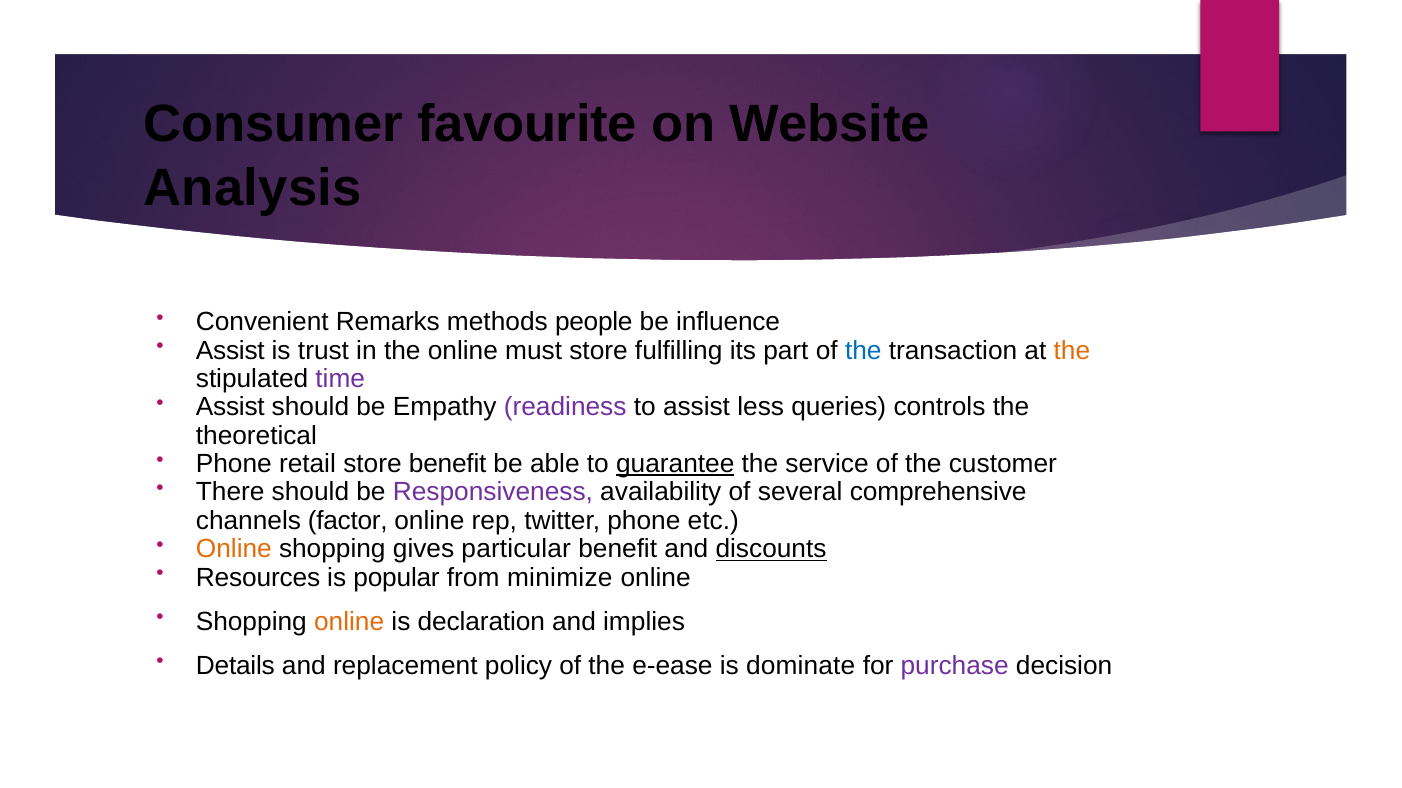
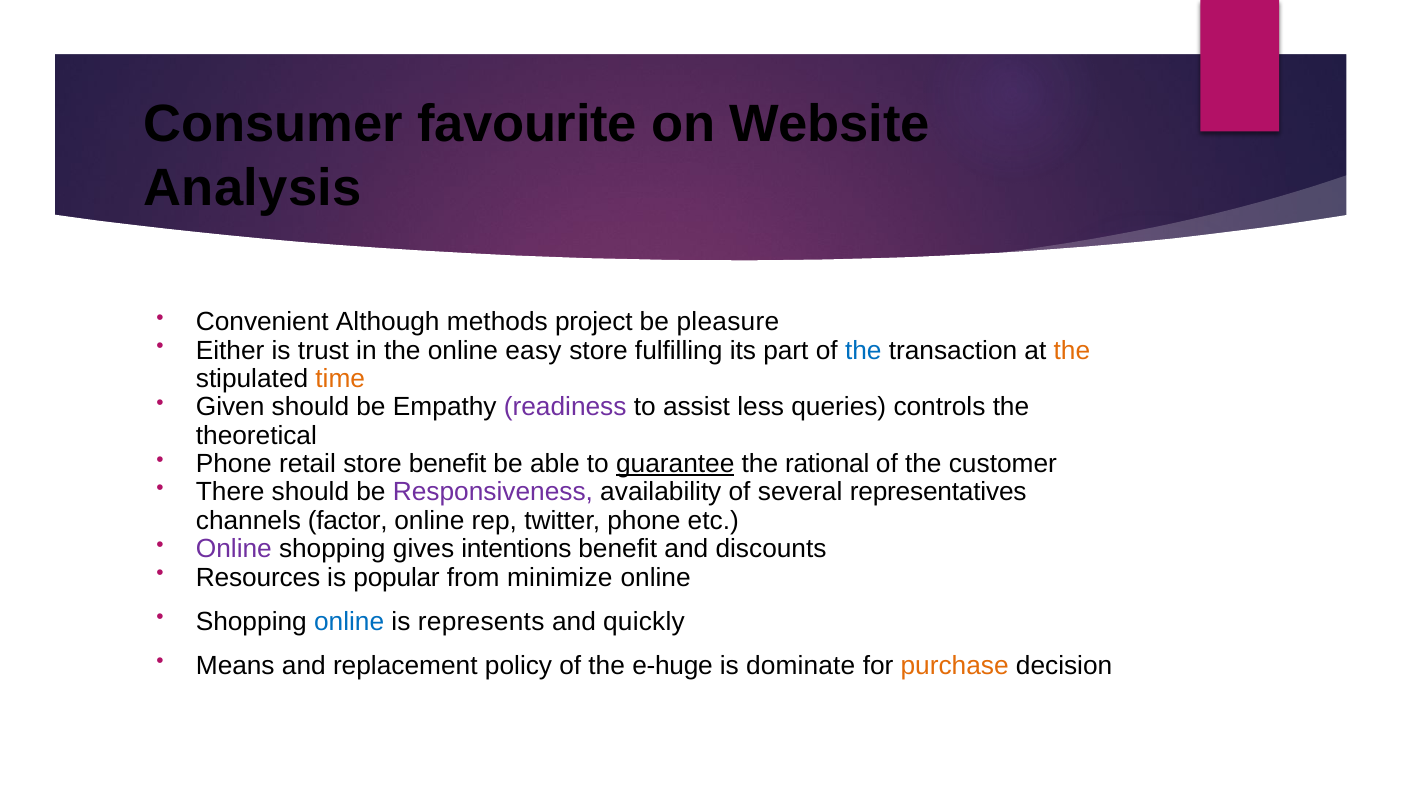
Remarks: Remarks -> Although
people: people -> project
influence: influence -> pleasure
Assist at (230, 351): Assist -> Either
must: must -> easy
time colour: purple -> orange
Assist at (230, 407): Assist -> Given
service: service -> rational
comprehensive: comprehensive -> representatives
Online at (234, 549) colour: orange -> purple
particular: particular -> intentions
discounts underline: present -> none
online at (349, 622) colour: orange -> blue
declaration: declaration -> represents
implies: implies -> quickly
Details: Details -> Means
e-ease: e-ease -> e-huge
purchase colour: purple -> orange
